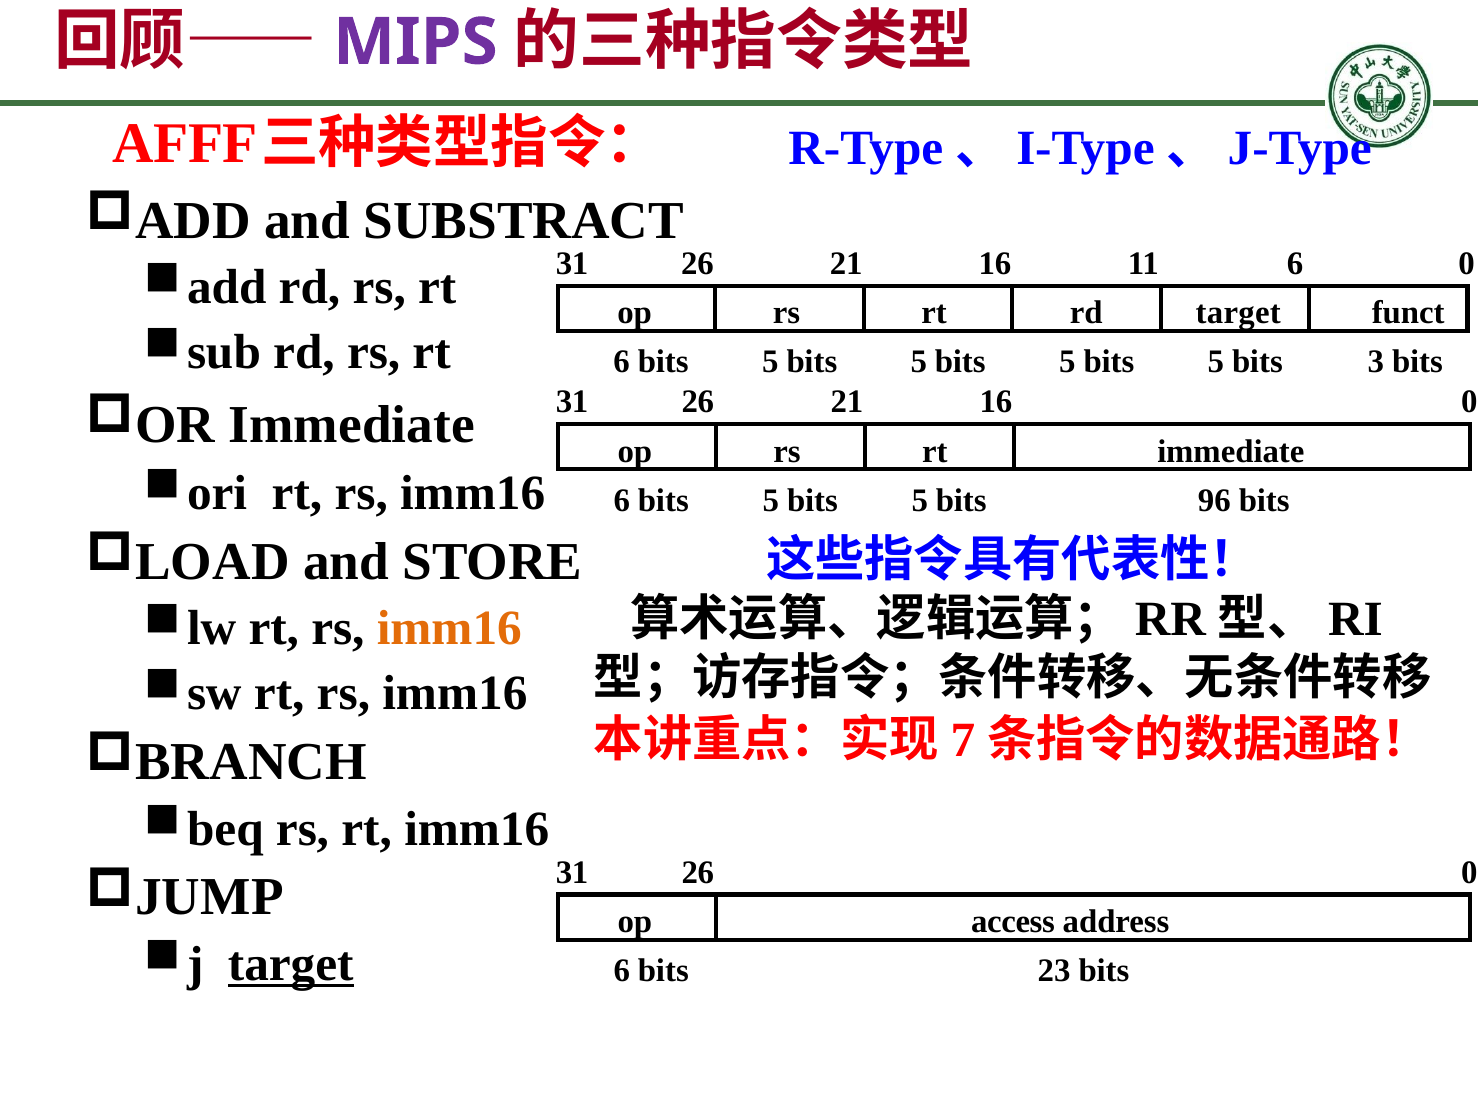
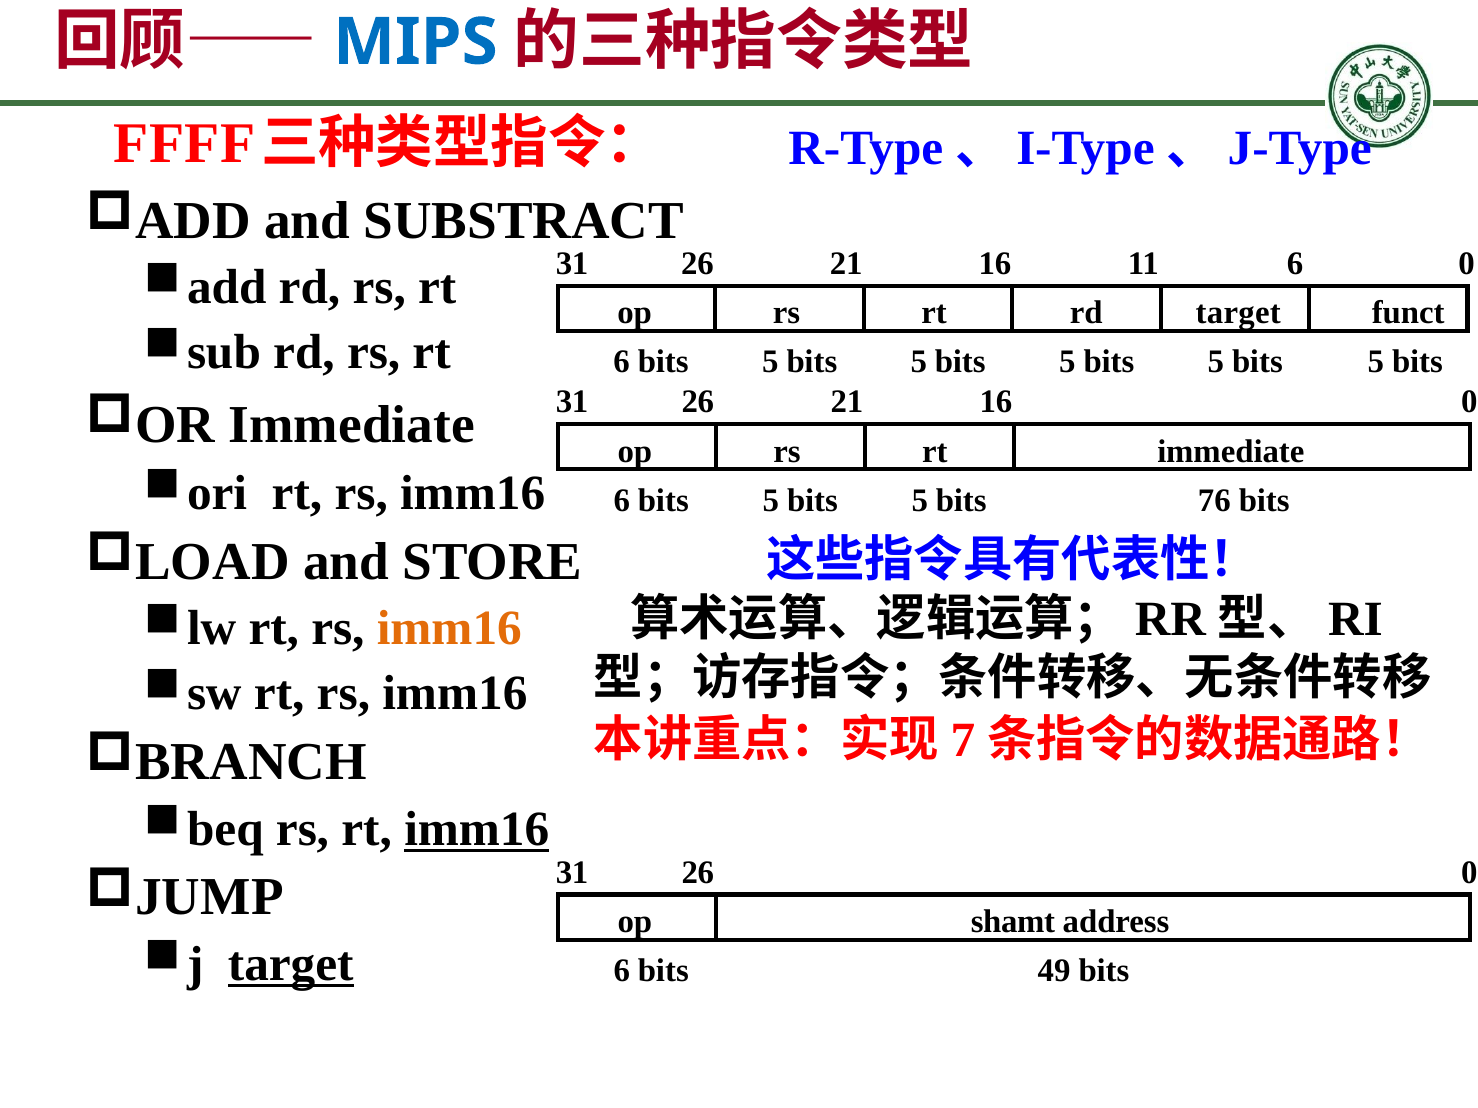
MIPS colour: purple -> blue
AFFF: AFFF -> FFFF
6 bits 3: 3 -> 5
96: 96 -> 76
imm16 at (477, 829) underline: none -> present
access: access -> shamt
23: 23 -> 49
